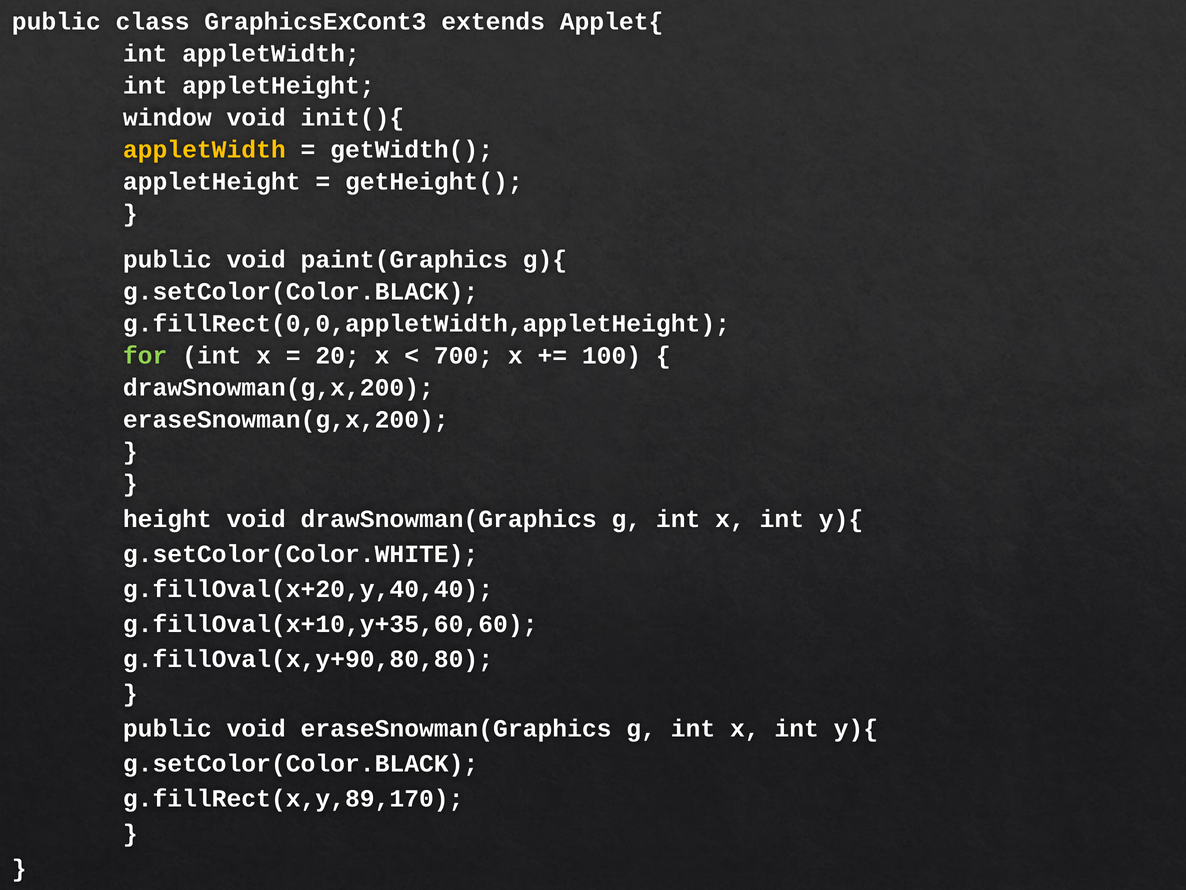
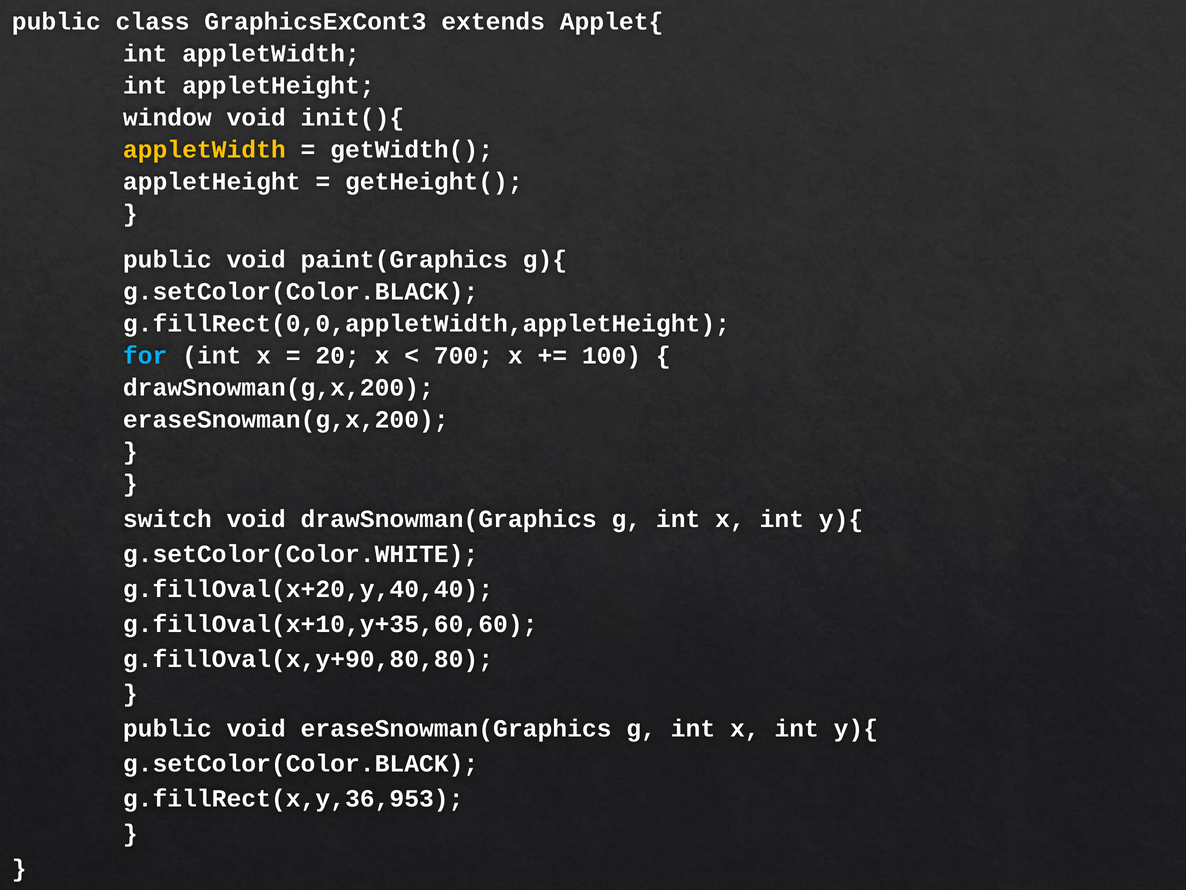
for colour: light green -> light blue
height: height -> switch
g.fillRect(x,y,89,170: g.fillRect(x,y,89,170 -> g.fillRect(x,y,36,953
